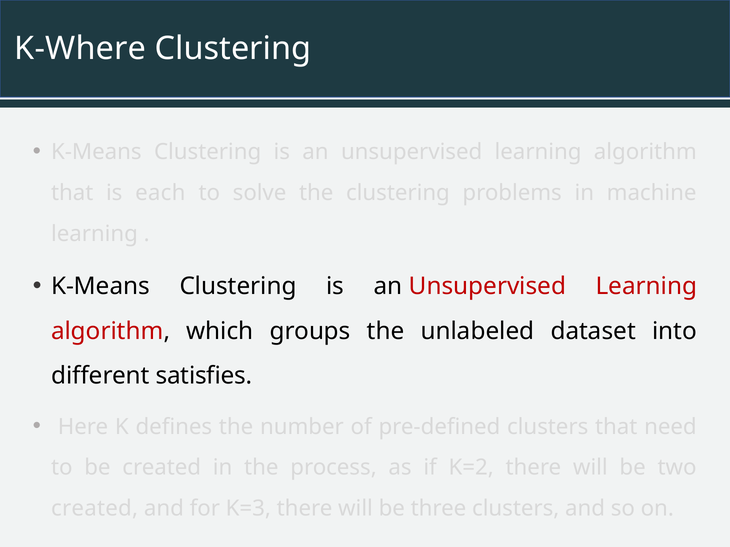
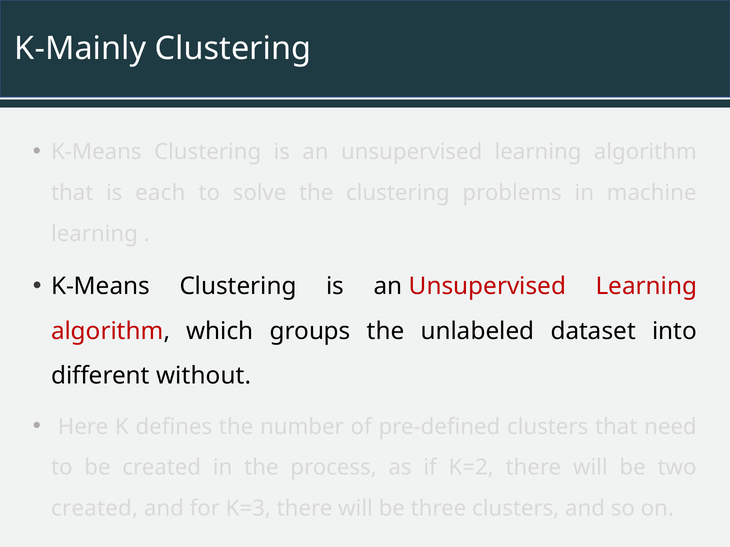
K-Where: K-Where -> K-Mainly
satisfies: satisfies -> without
